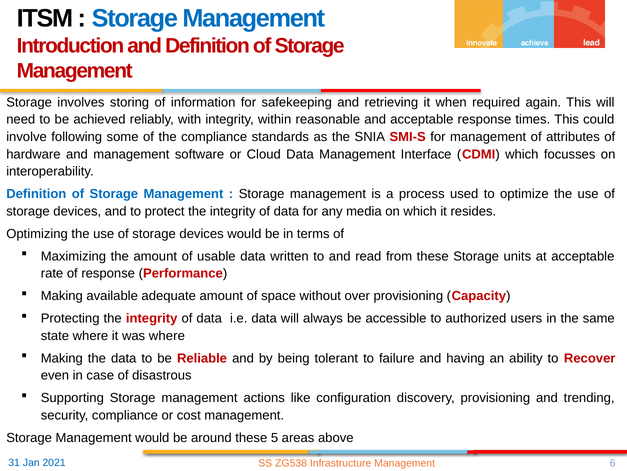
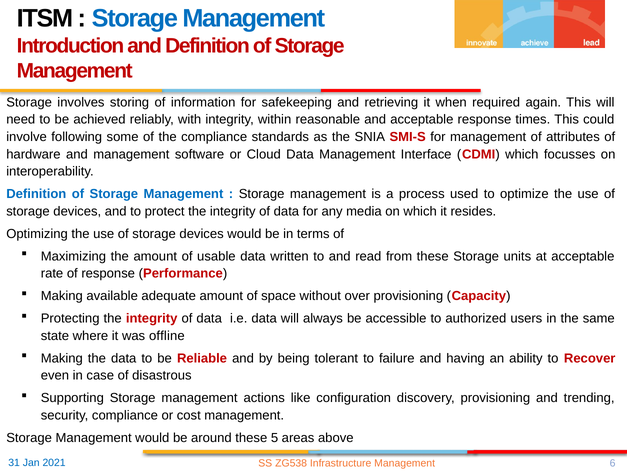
was where: where -> offline
